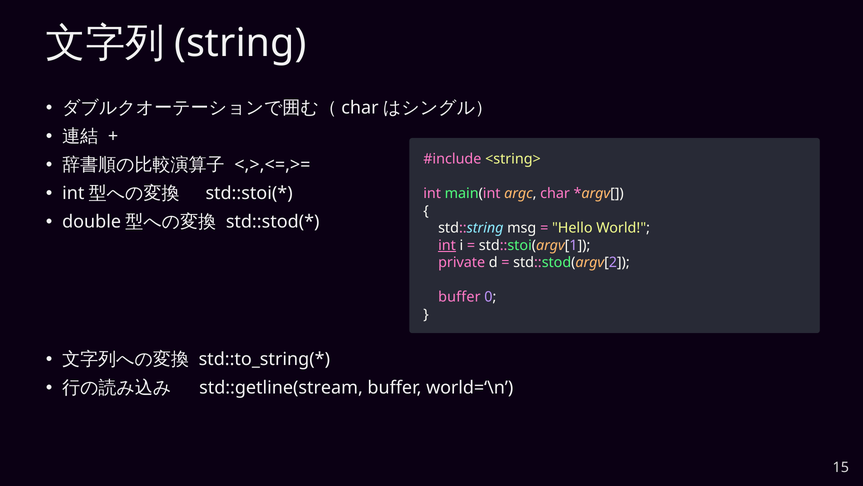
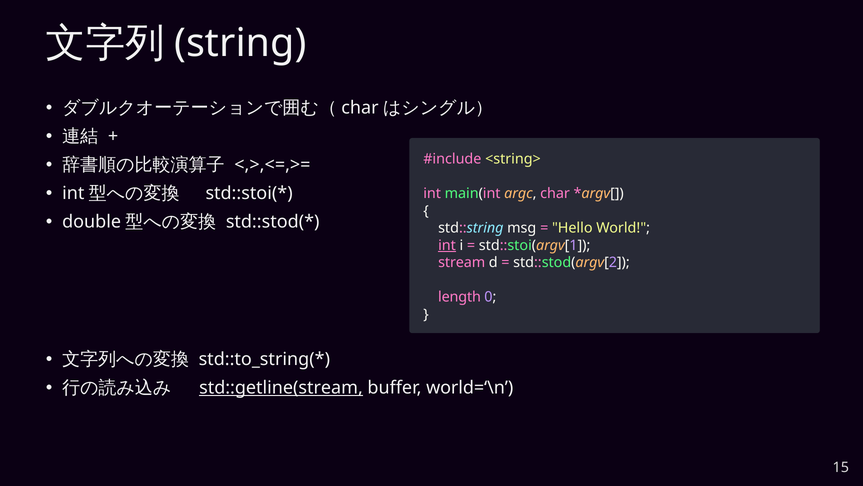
private: private -> stream
buffer at (459, 297): buffer -> length
std::getline(stream underline: none -> present
